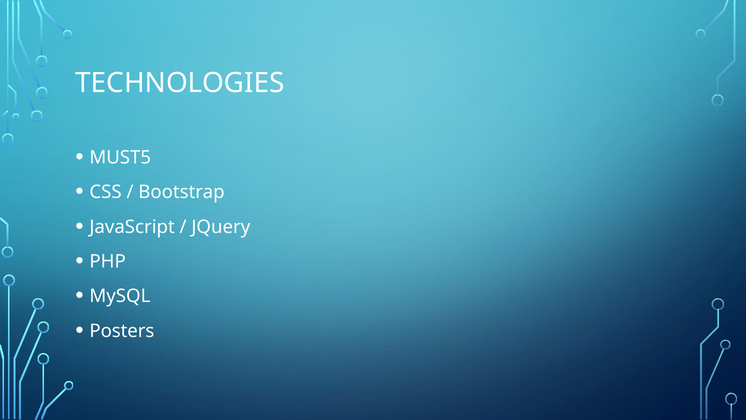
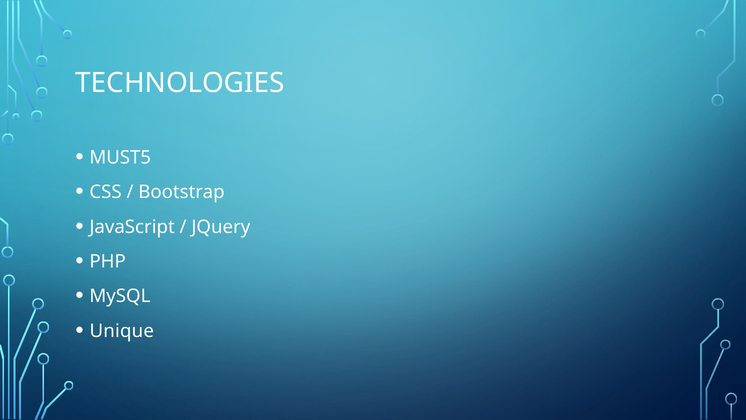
Posters: Posters -> Unique
